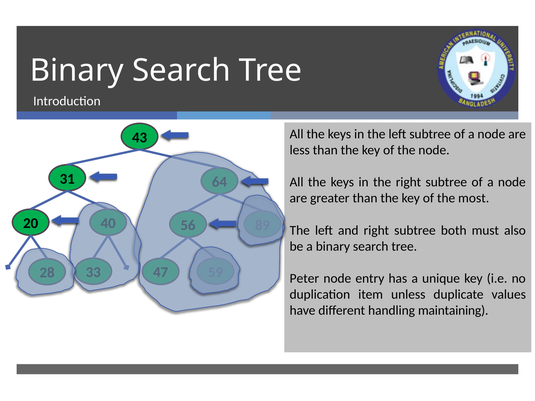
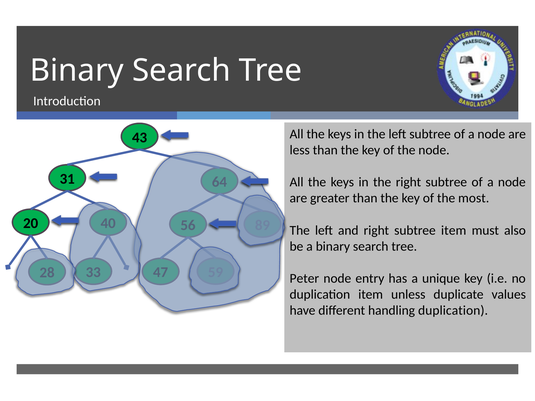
subtree both: both -> item
handling maintaining: maintaining -> duplication
